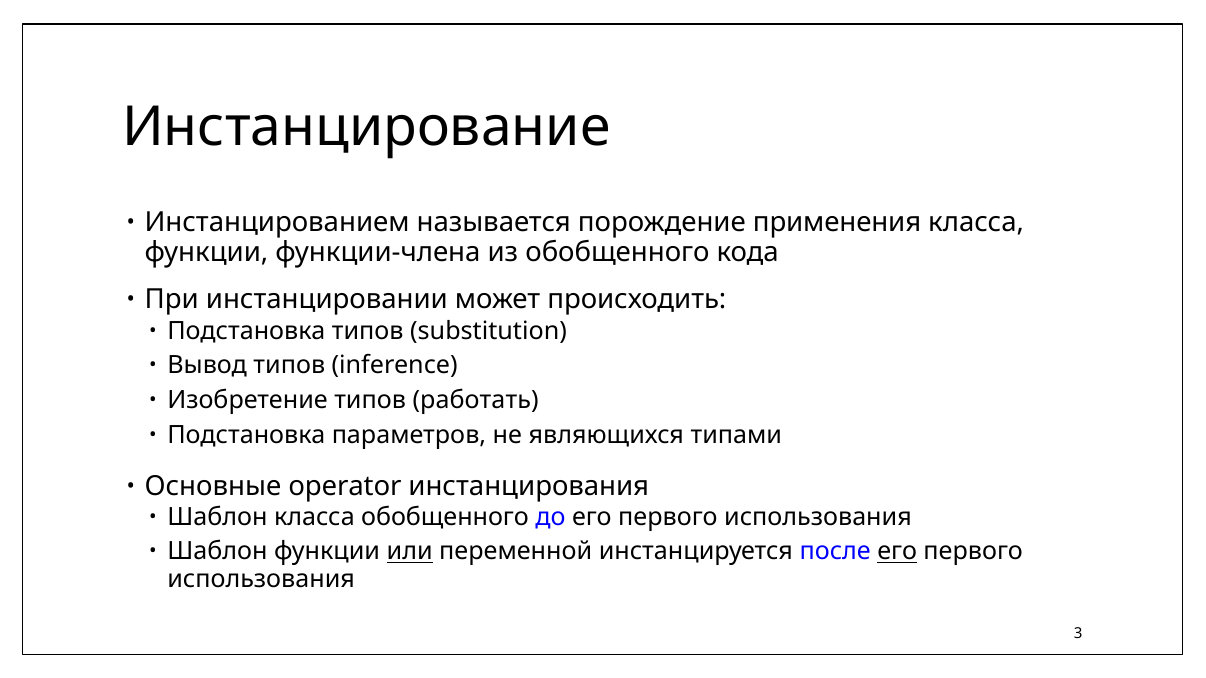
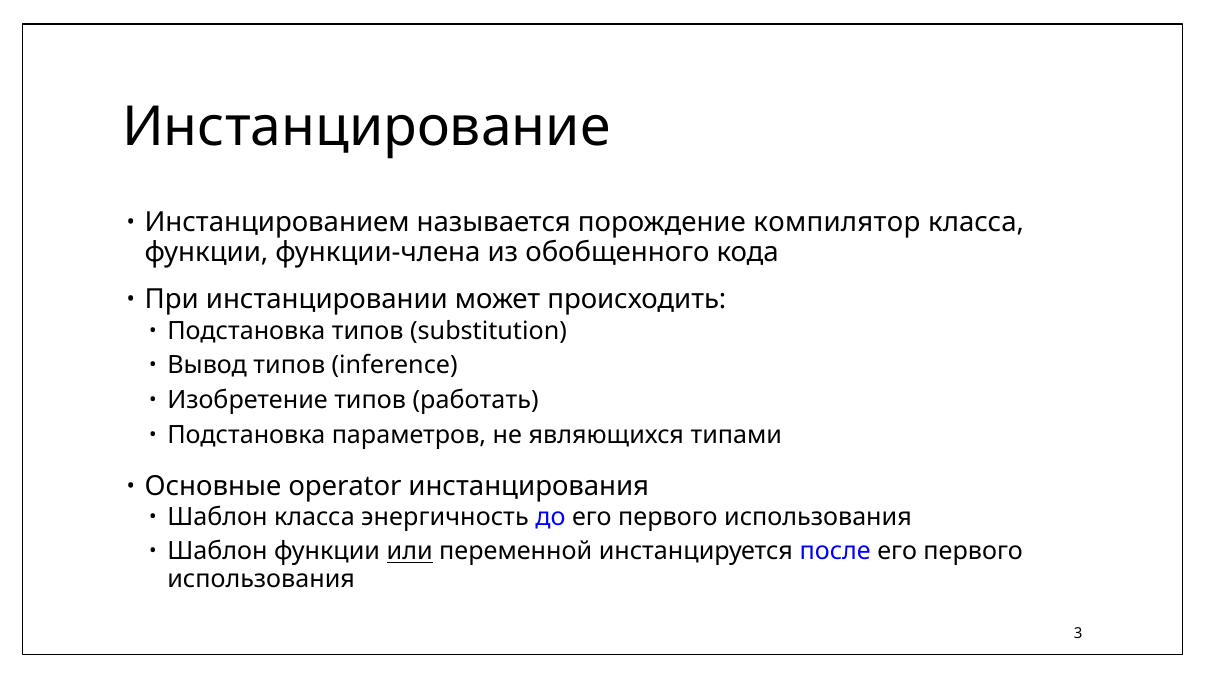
применения: применения -> компилятор
класса обобщенного: обобщенного -> энергичность
его at (897, 552) underline: present -> none
